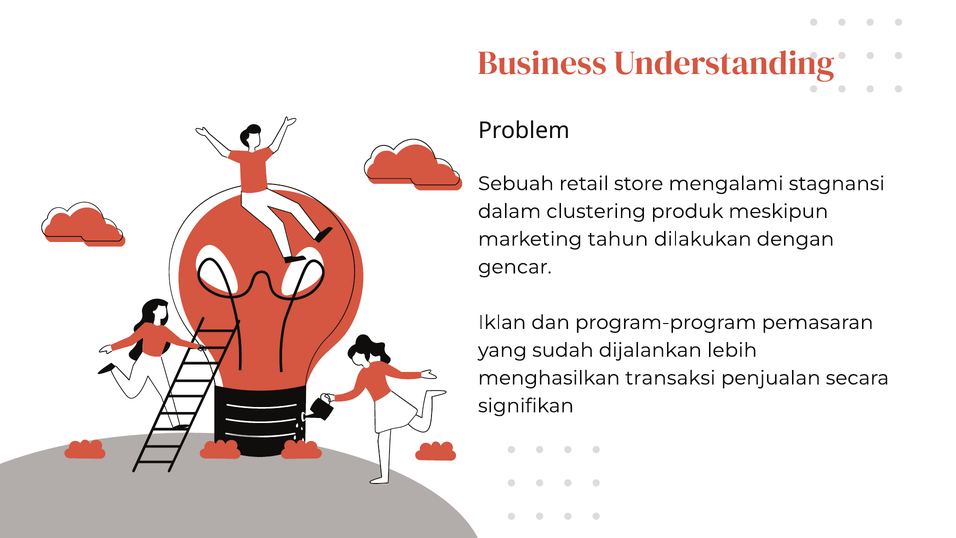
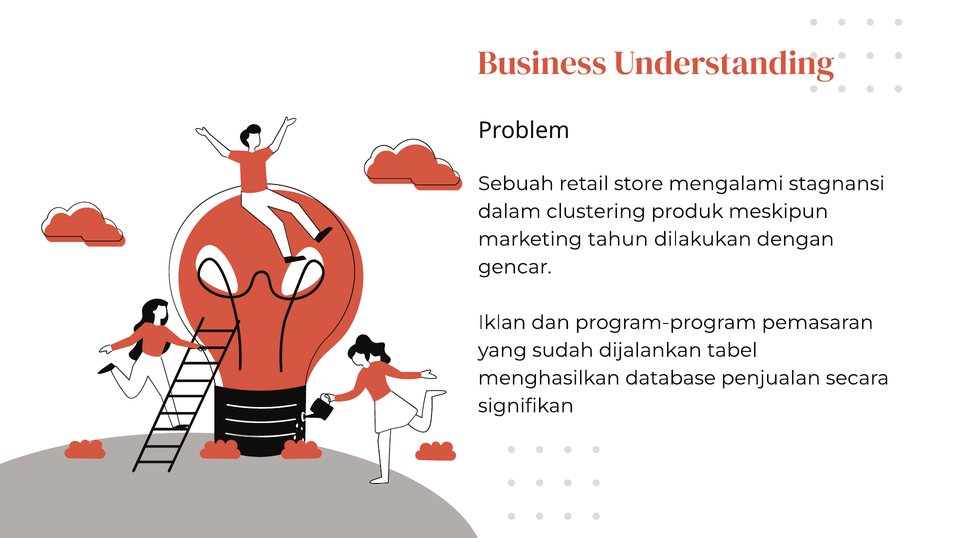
lebih: lebih -> tabel
transaksi: transaksi -> database
